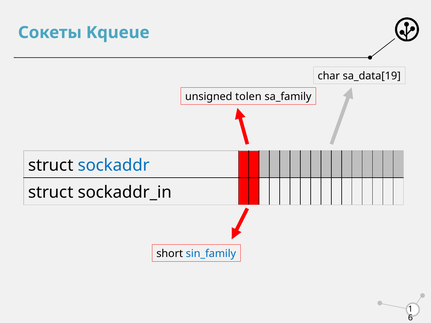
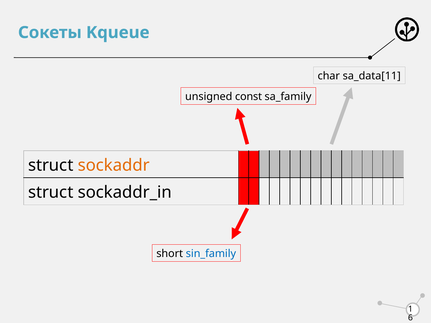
sa_data[19: sa_data[19 -> sa_data[11
tolen: tolen -> const
sockaddr colour: blue -> orange
